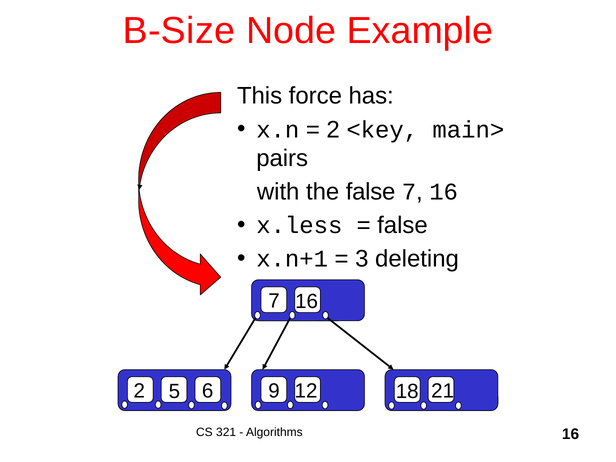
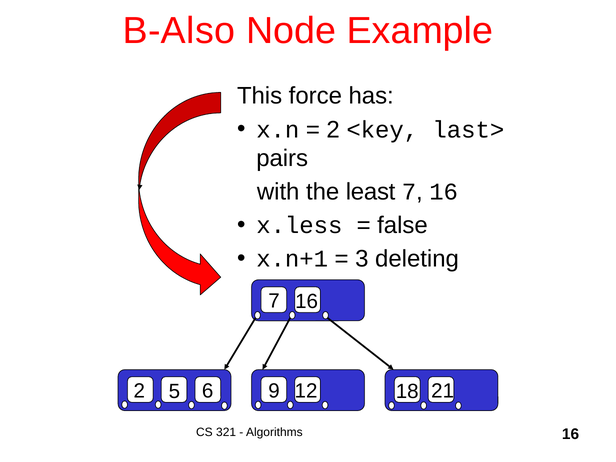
B-Size: B-Size -> B-Also
main>: main> -> last>
the false: false -> least
